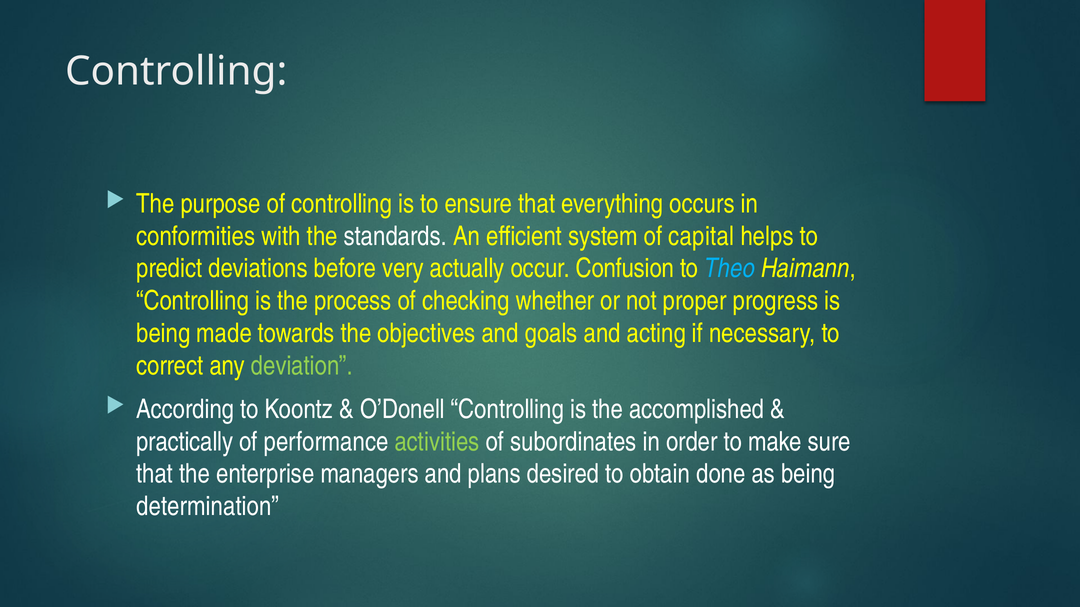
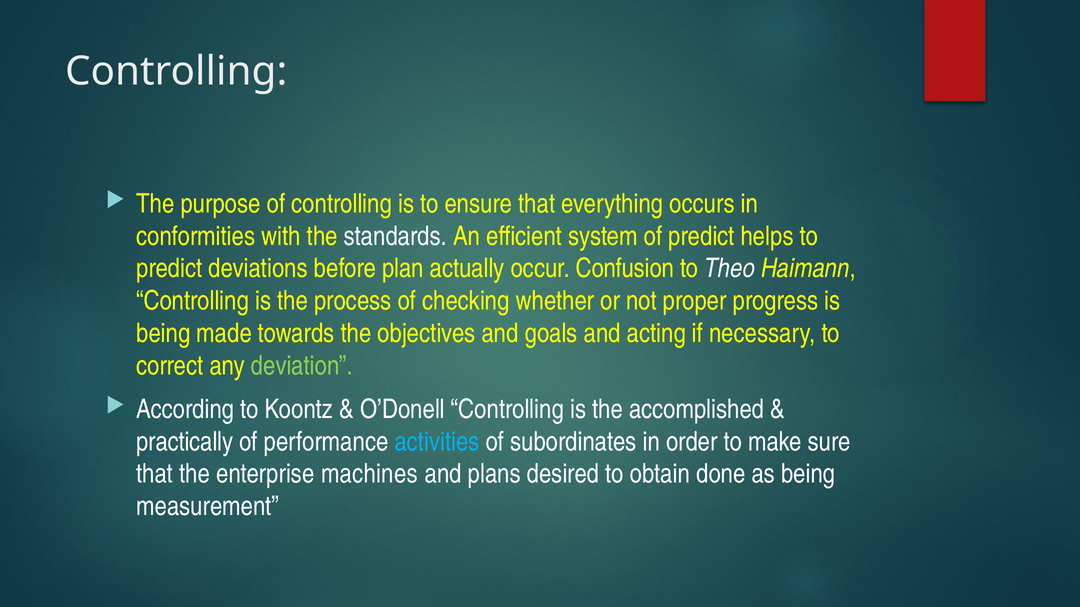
of capital: capital -> predict
very: very -> plan
Theo colour: light blue -> white
activities colour: light green -> light blue
managers: managers -> machines
determination: determination -> measurement
